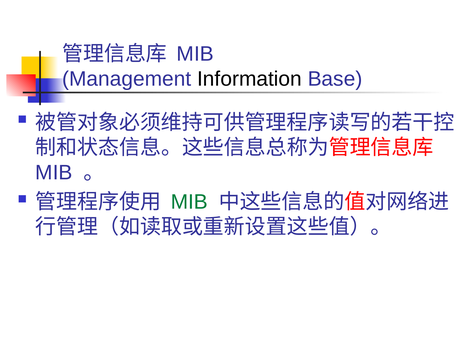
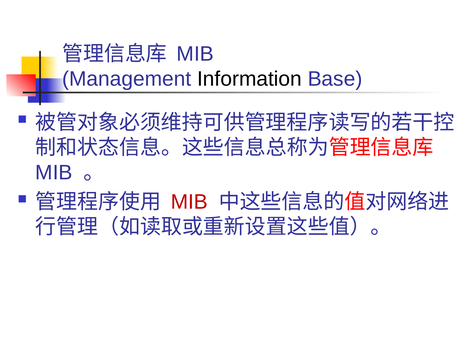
MIB at (189, 202) colour: green -> red
